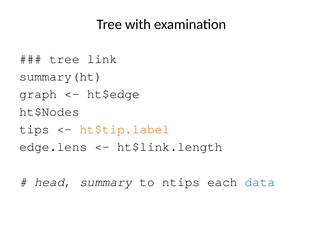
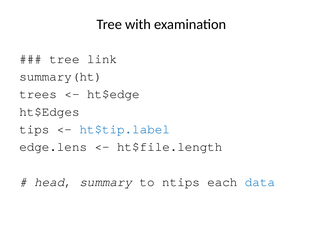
graph: graph -> trees
ht$Nodes: ht$Nodes -> ht$Edges
ht$tip.label colour: orange -> blue
ht$link.length: ht$link.length -> ht$file.length
